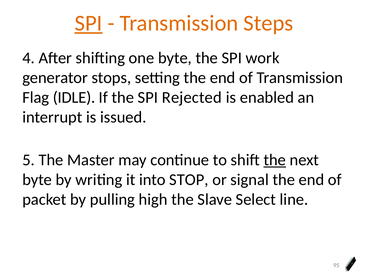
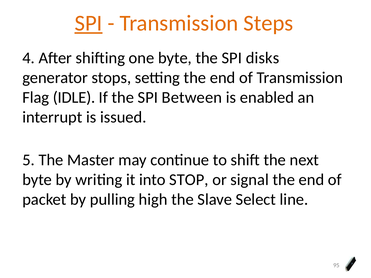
work: work -> disks
Rejected: Rejected -> Between
the at (275, 160) underline: present -> none
